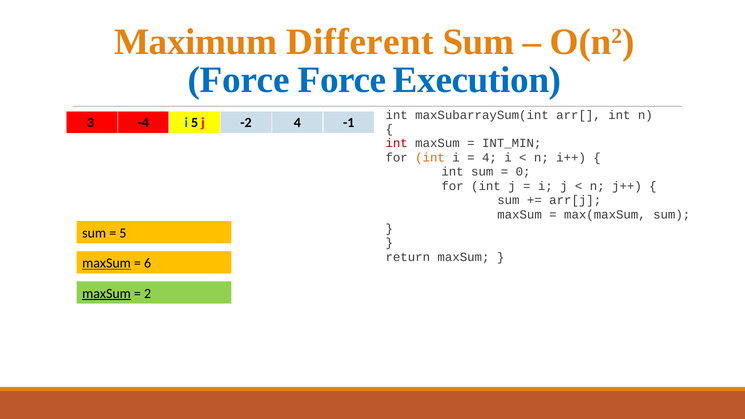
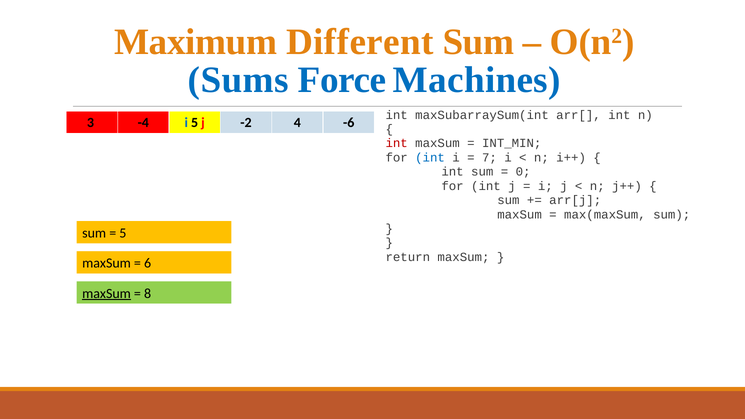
Force at (239, 80): Force -> Sums
Execution: Execution -> Machines
-1: -1 -> -6
int at (430, 158) colour: orange -> blue
4 at (489, 158): 4 -> 7
maxSum at (107, 263) underline: present -> none
2: 2 -> 8
